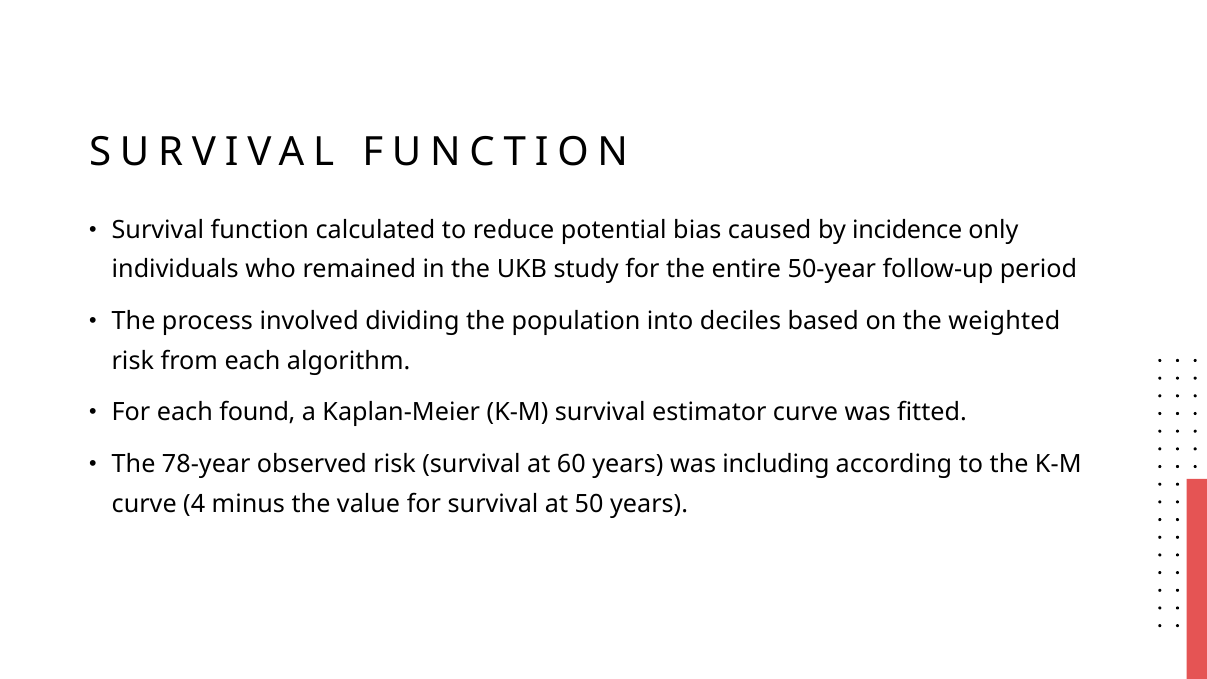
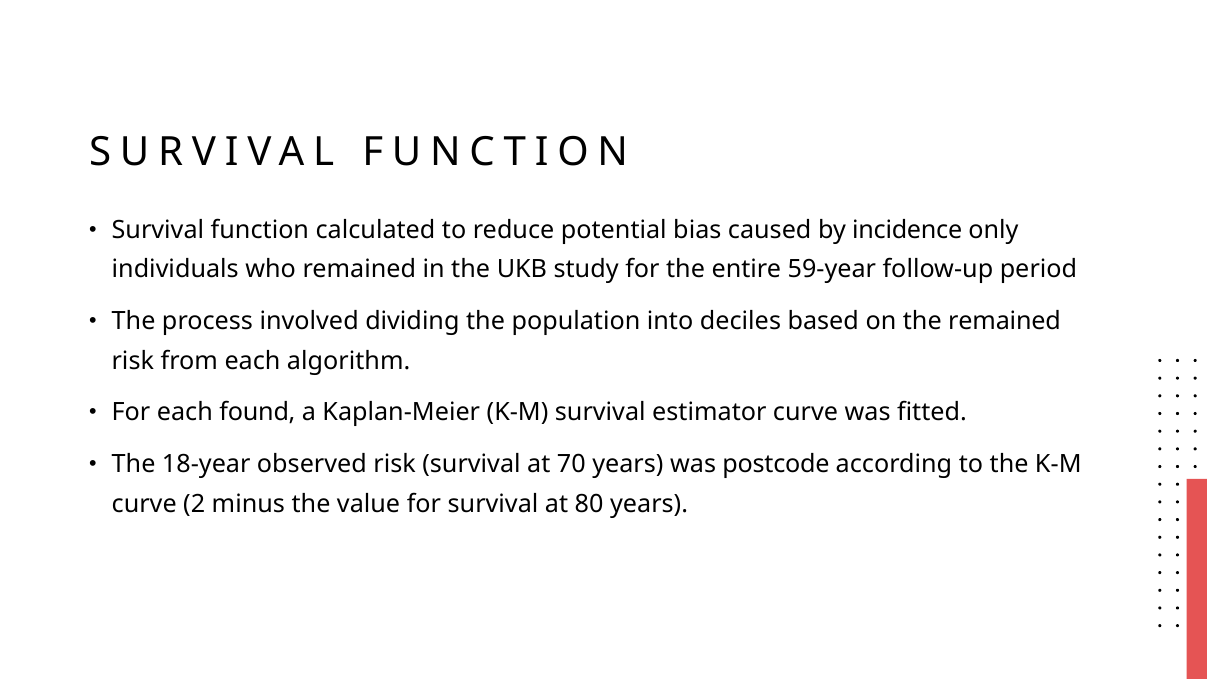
50-year: 50-year -> 59-year
the weighted: weighted -> remained
78-year: 78-year -> 18-year
60: 60 -> 70
including: including -> postcode
4: 4 -> 2
50: 50 -> 80
